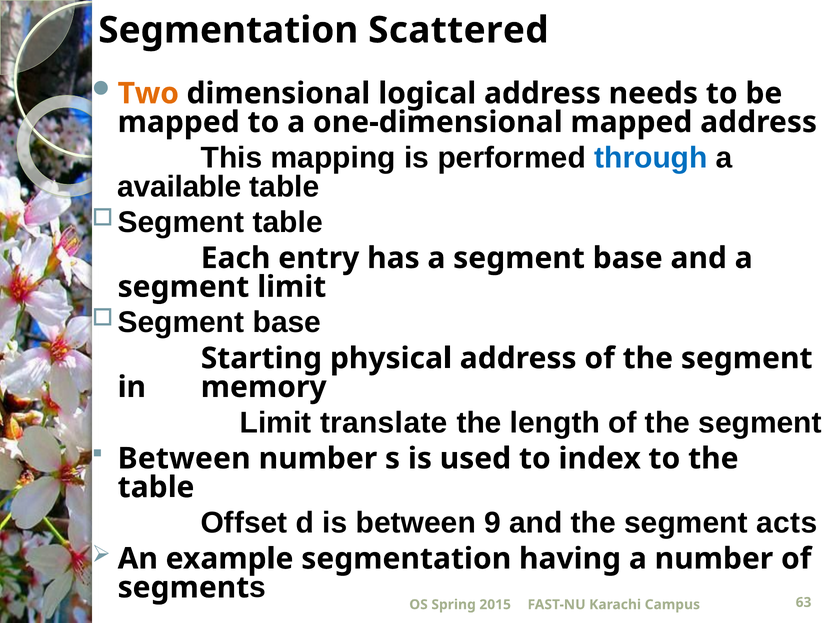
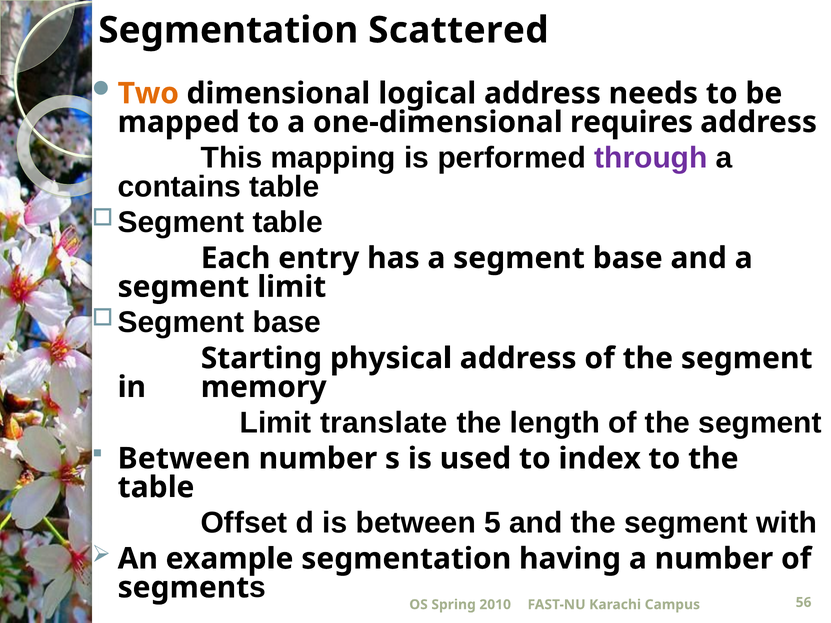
one-dimensional mapped: mapped -> requires
through colour: blue -> purple
available: available -> contains
9: 9 -> 5
acts: acts -> with
2015: 2015 -> 2010
63: 63 -> 56
